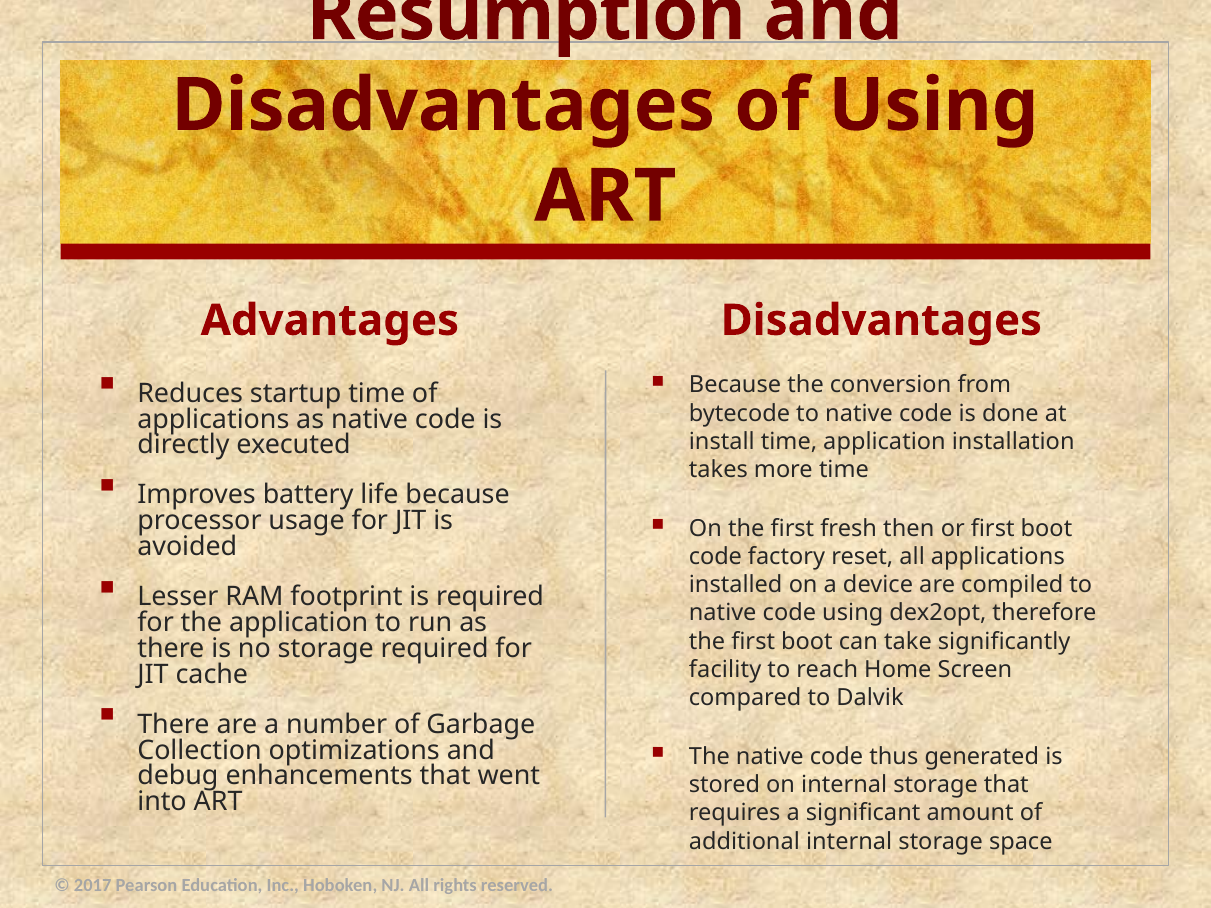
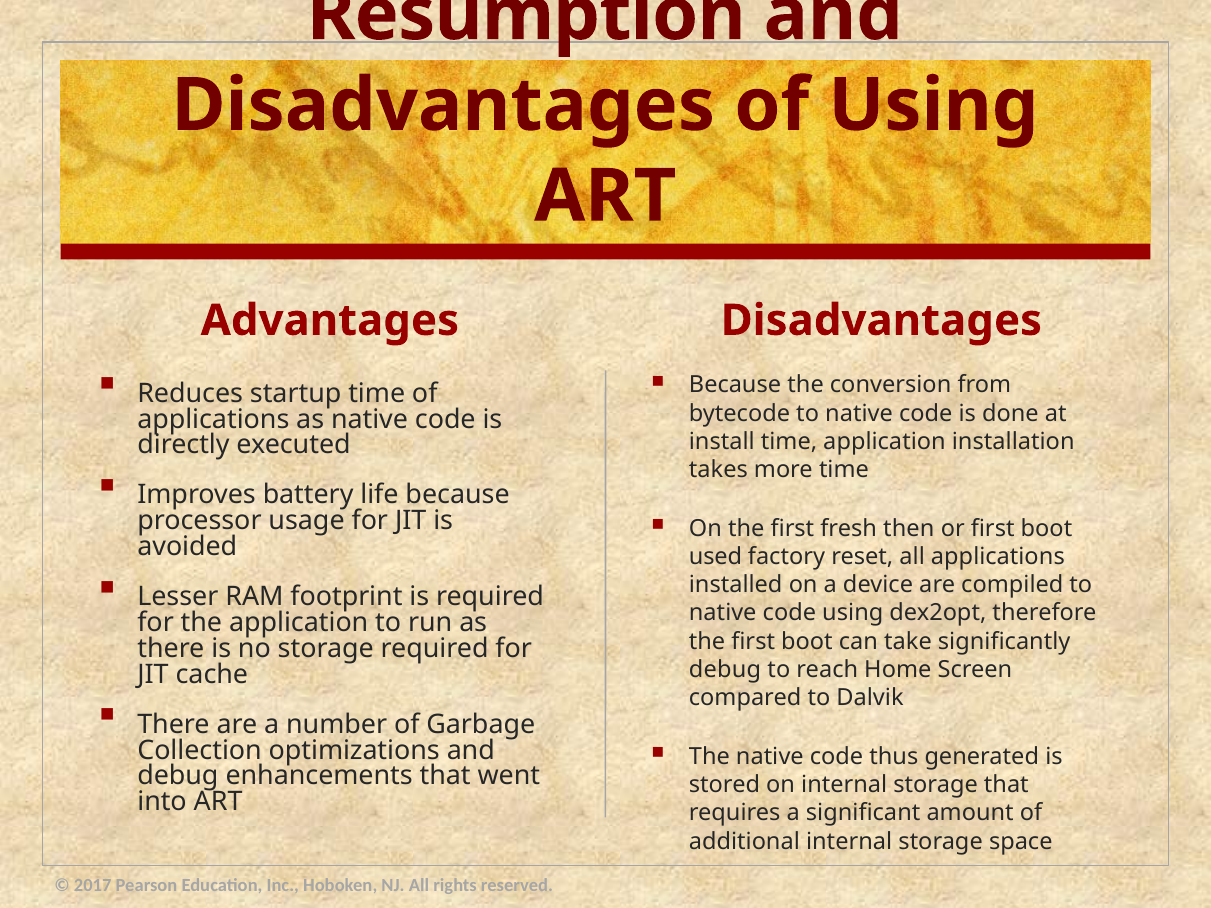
code at (715, 557): code -> used
facility at (725, 670): facility -> debug
